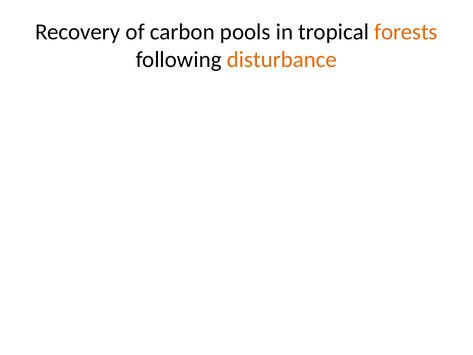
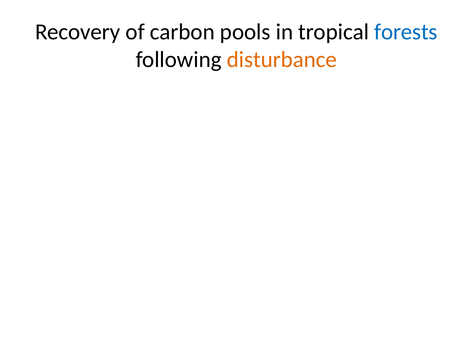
forests colour: orange -> blue
